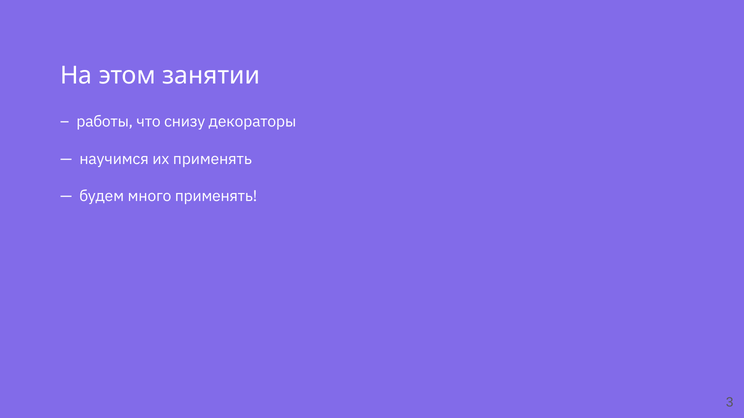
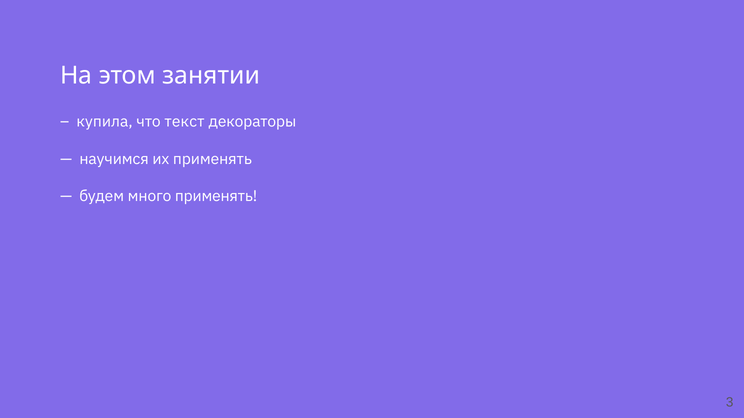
работы: работы -> купила
снизу: снизу -> текст
